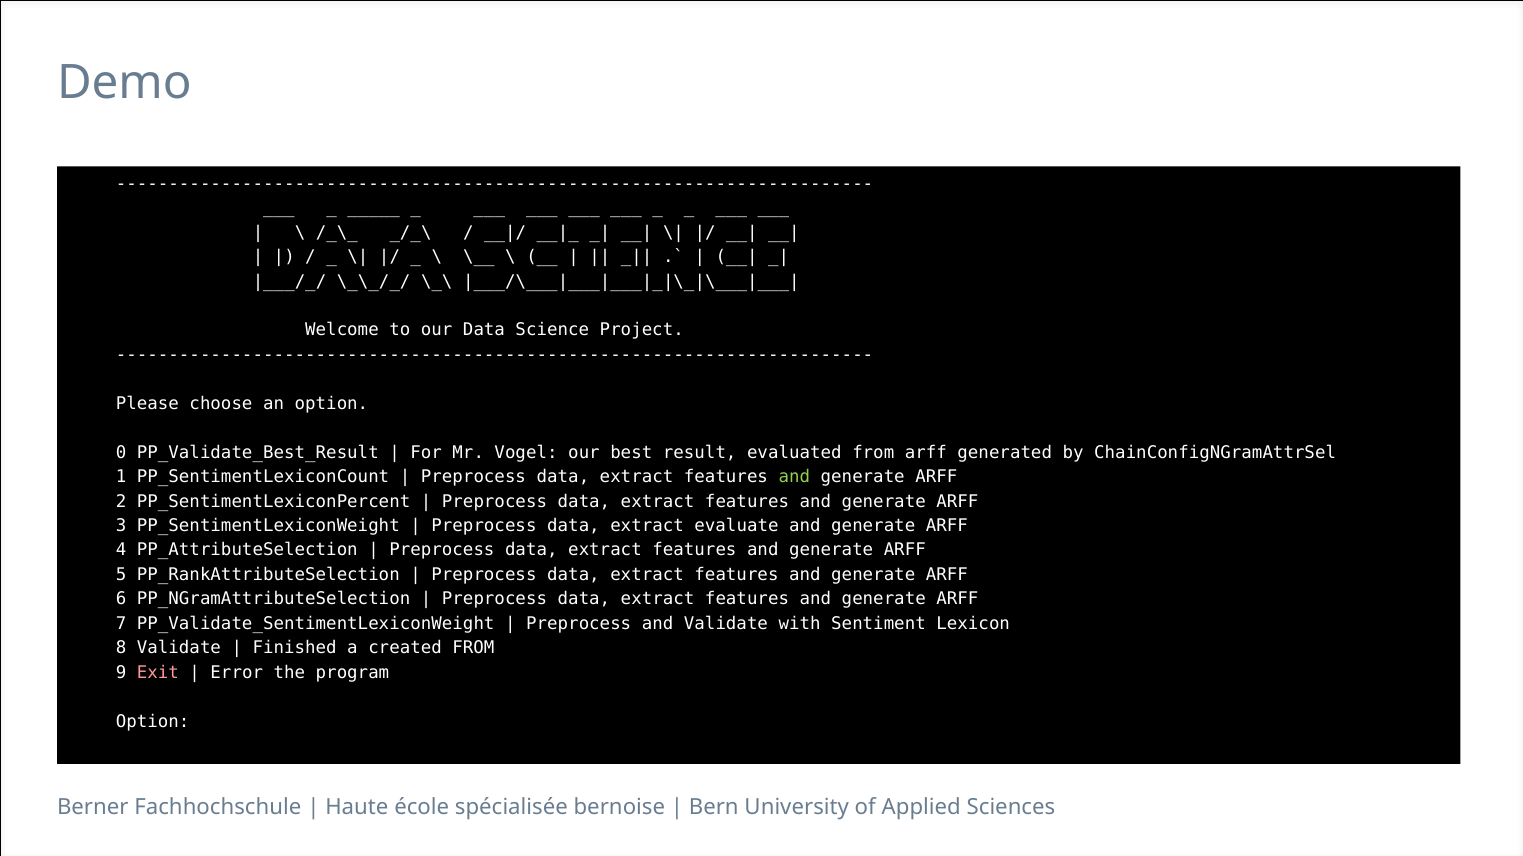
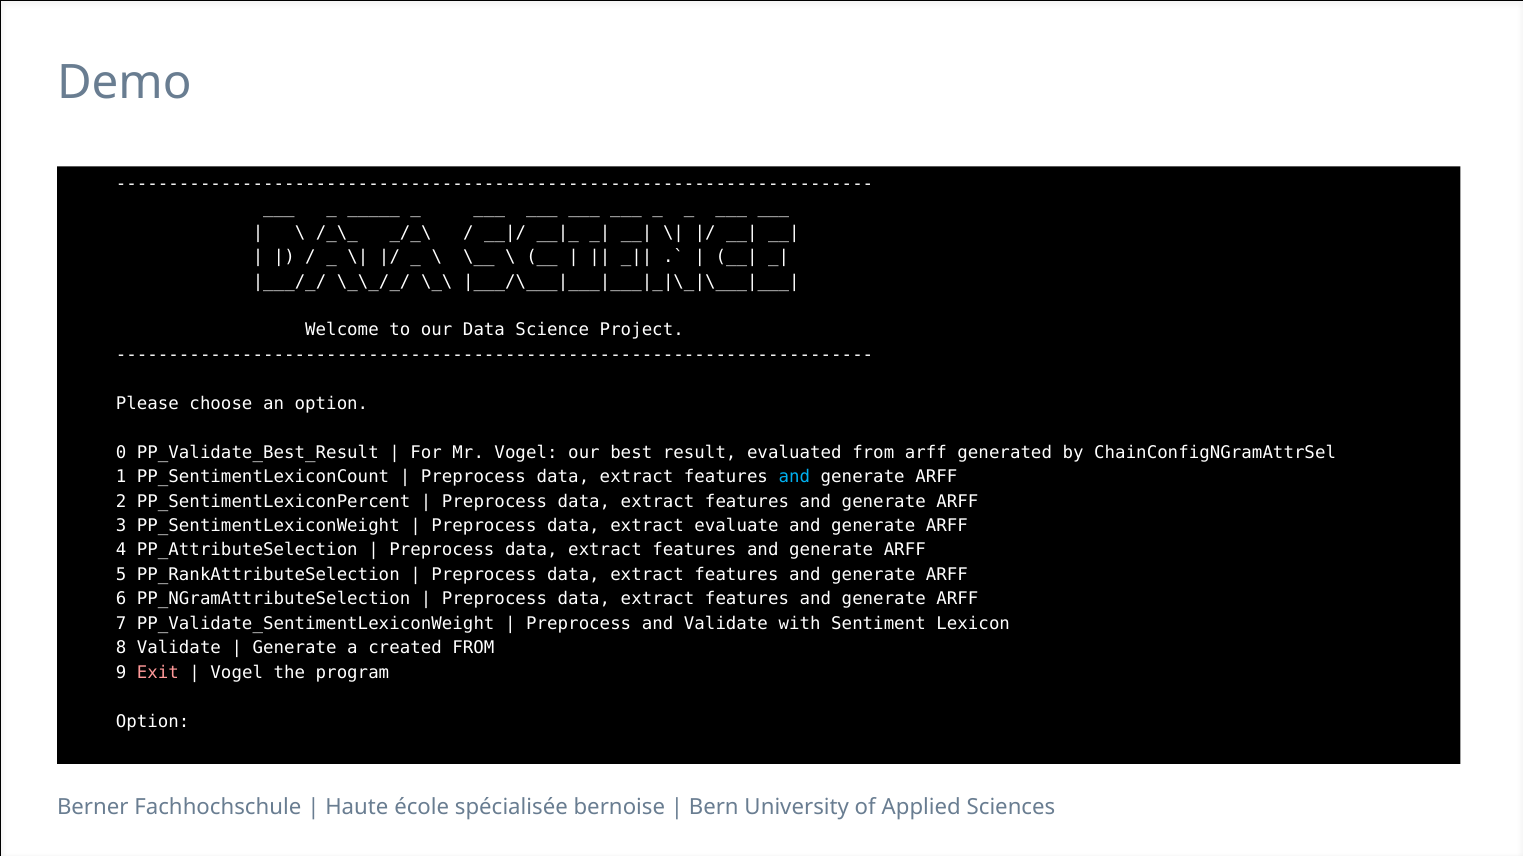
and at (794, 477) colour: light green -> light blue
Finished at (295, 648): Finished -> Generate
Error at (237, 672): Error -> Vogel
